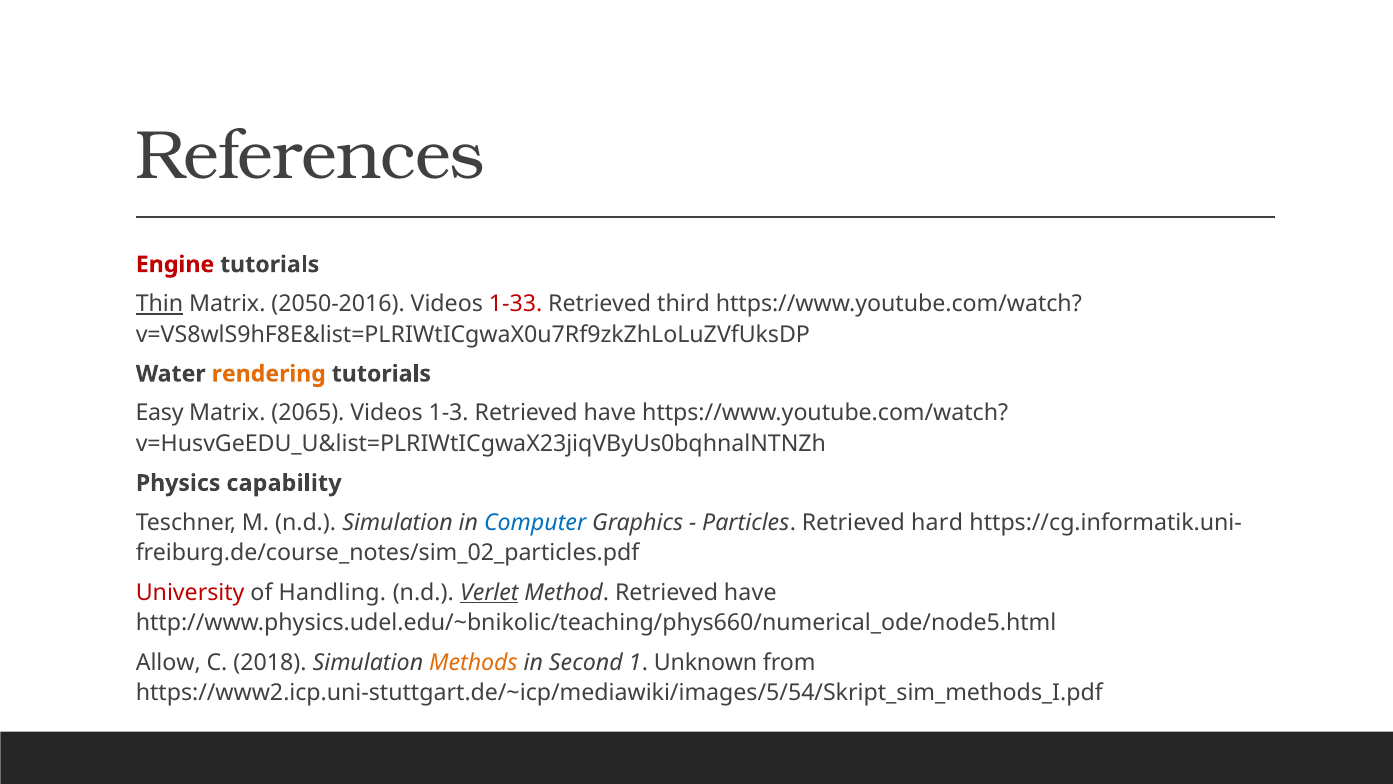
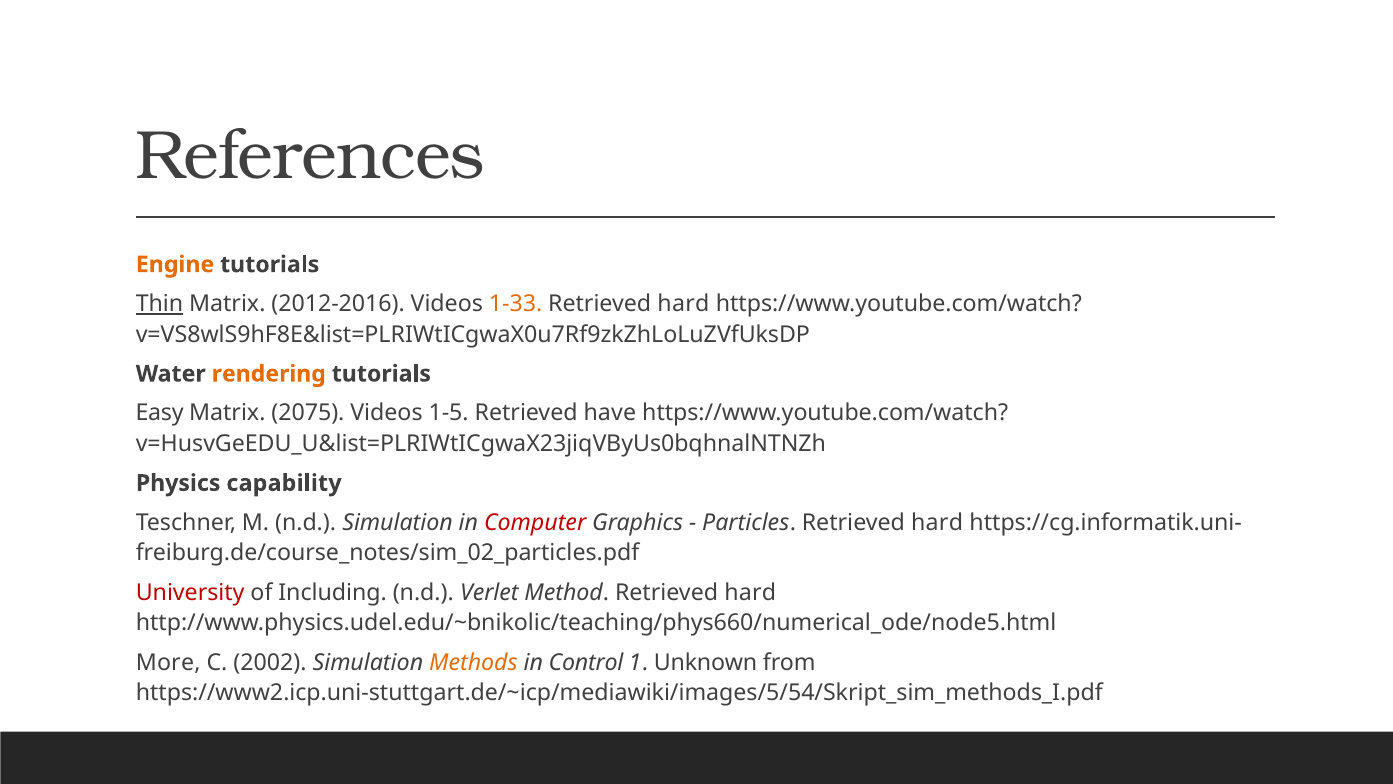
Engine colour: red -> orange
2050-2016: 2050-2016 -> 2012-2016
1-33 colour: red -> orange
third at (683, 304): third -> hard
2065: 2065 -> 2075
1-3: 1-3 -> 1-5
Computer colour: blue -> red
Handling: Handling -> Including
Verlet underline: present -> none
Method Retrieved have: have -> hard
Allow: Allow -> More
2018: 2018 -> 2002
Second: Second -> Control
